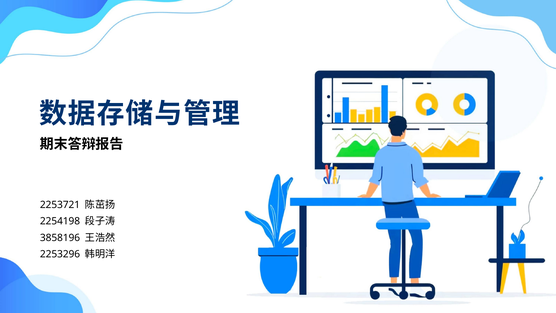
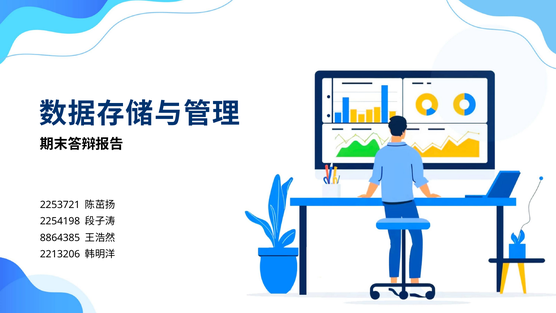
3858196: 3858196 -> 8864385
2253296: 2253296 -> 2213206
